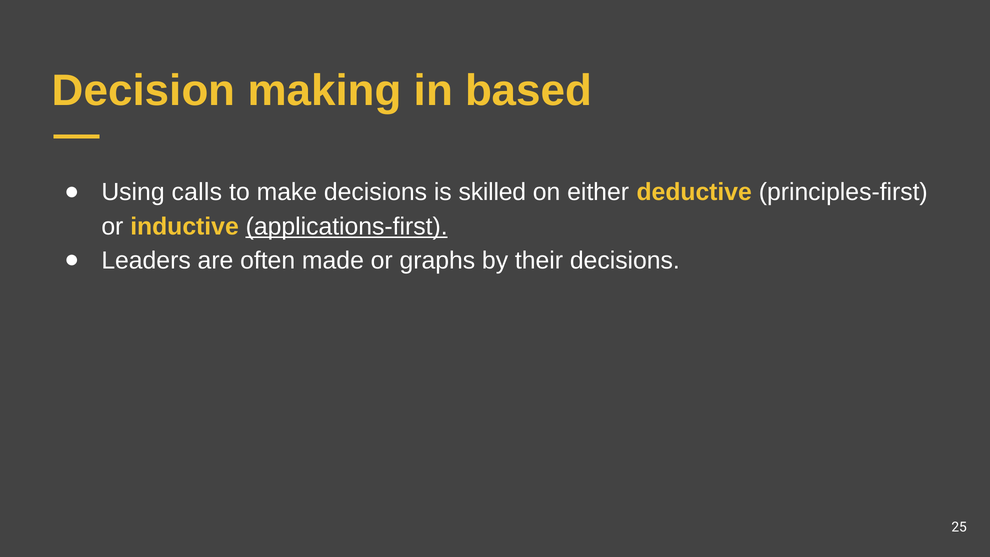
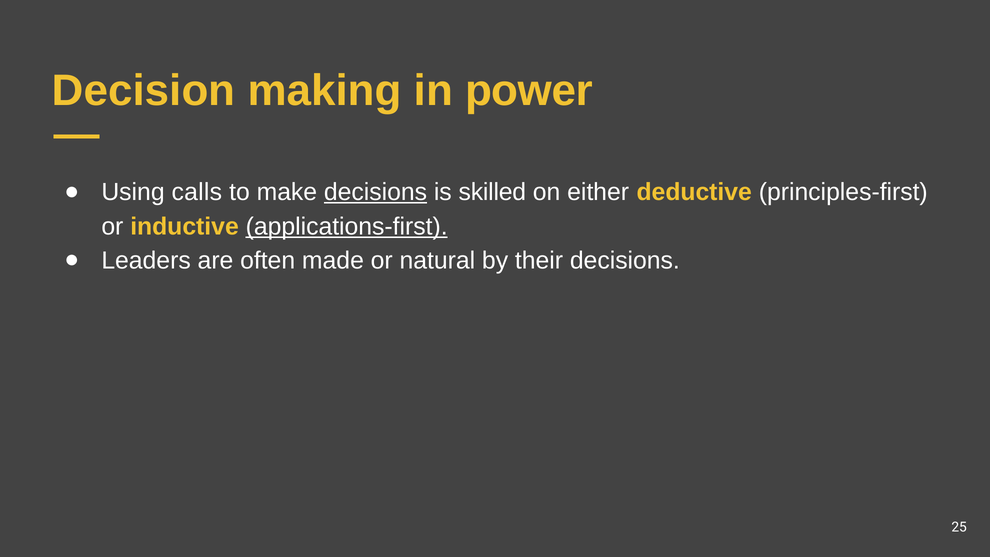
based: based -> power
decisions at (375, 192) underline: none -> present
graphs: graphs -> natural
